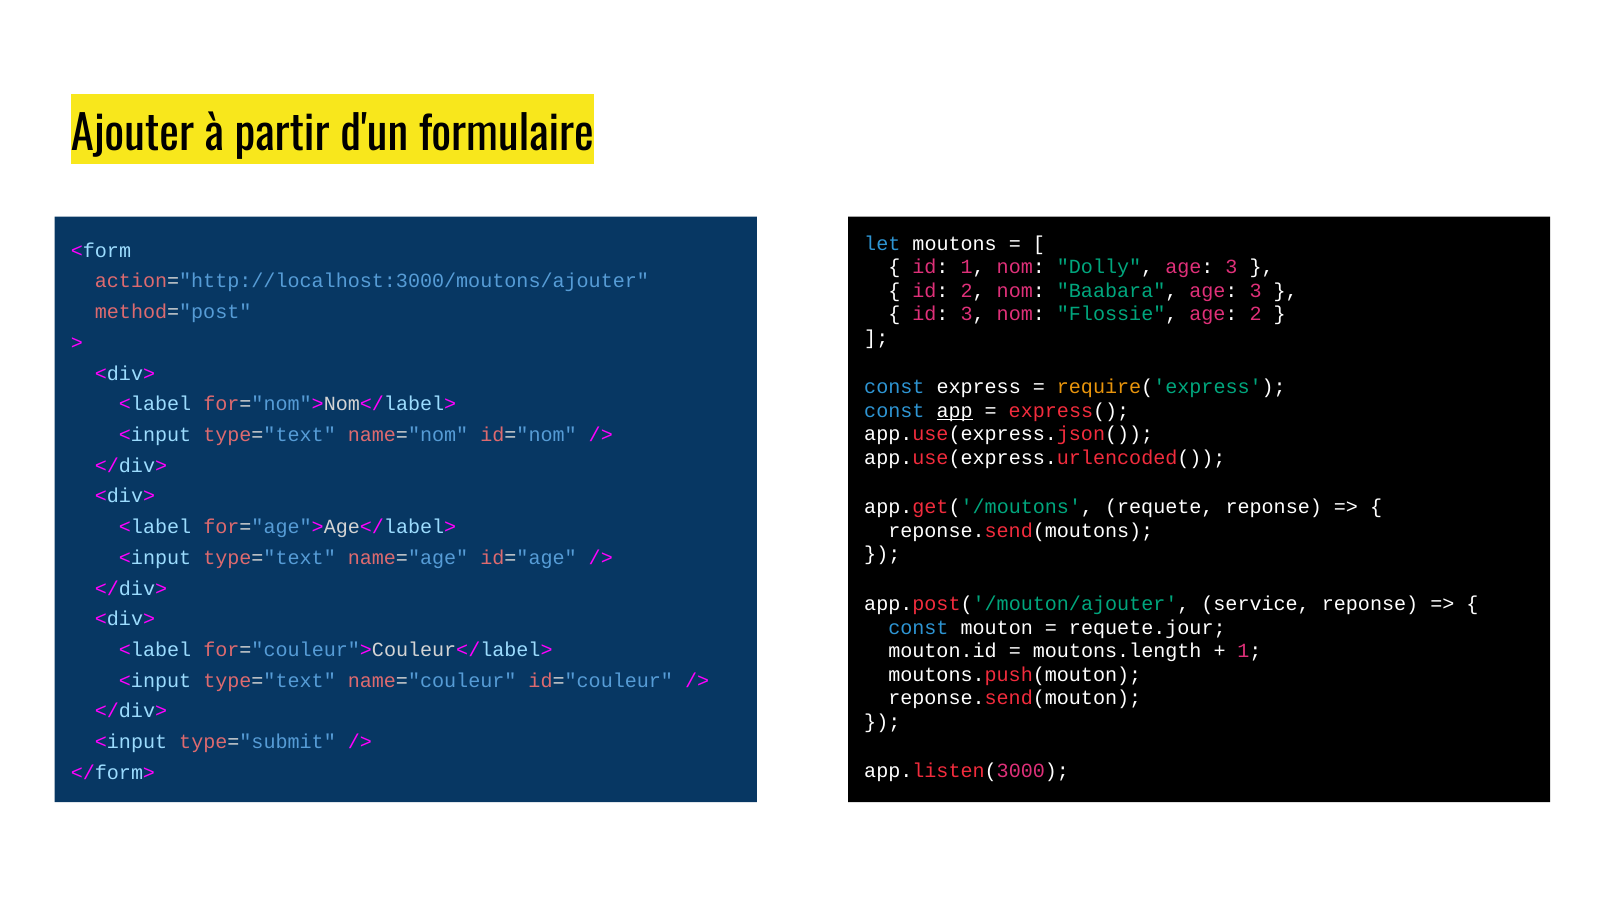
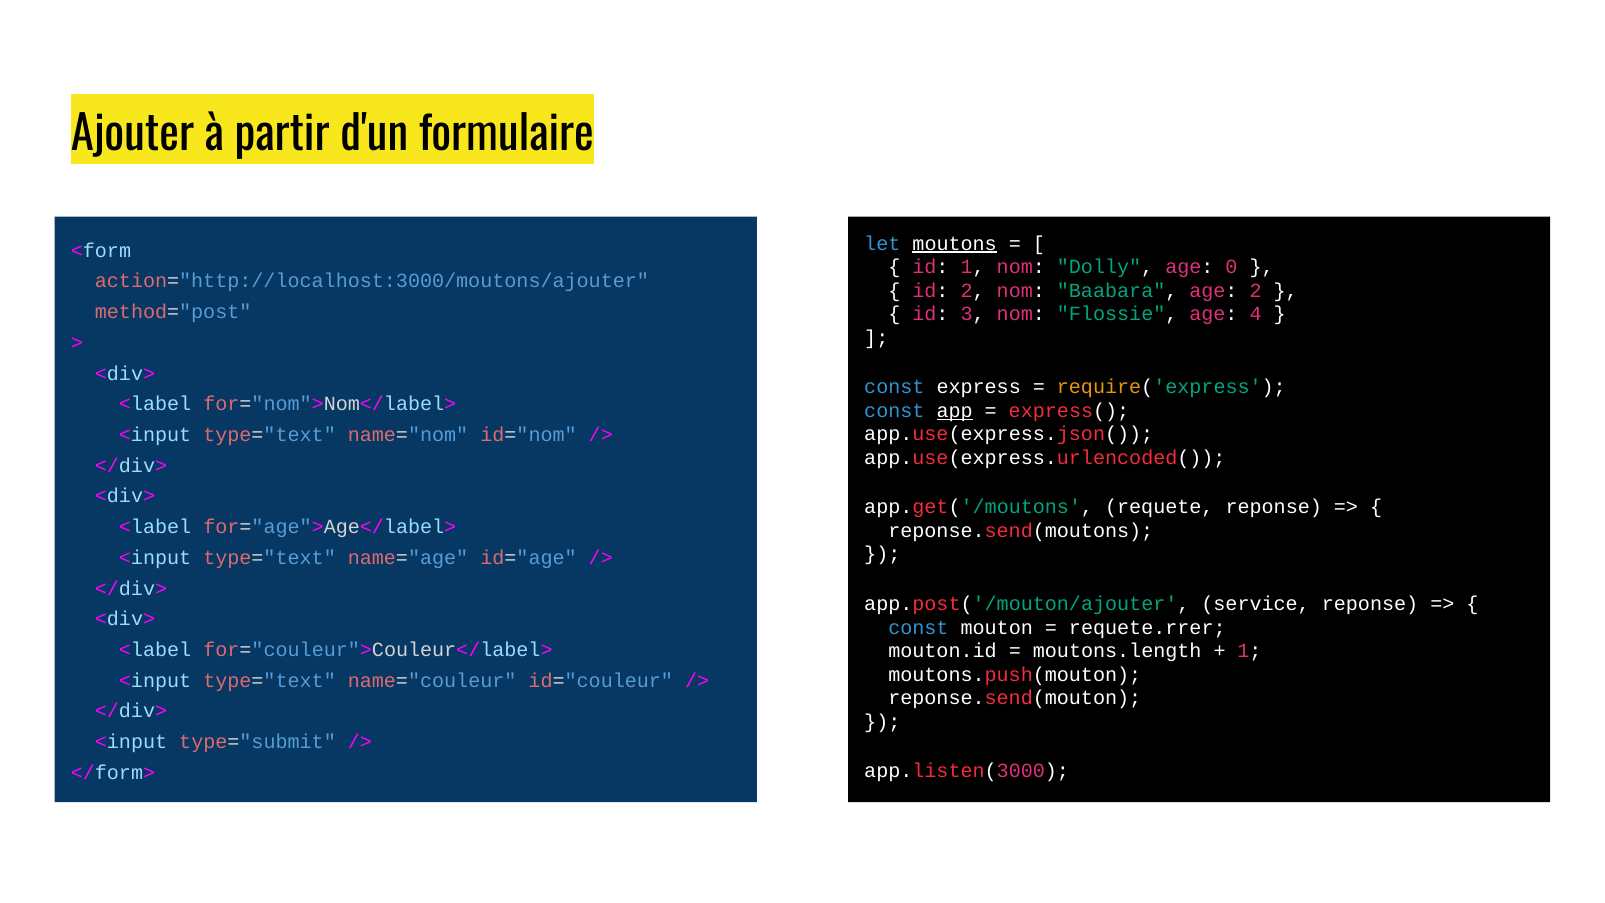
moutons underline: none -> present
Dolly age 3: 3 -> 0
Baabara age 3: 3 -> 2
age 2: 2 -> 4
requete.jour: requete.jour -> requete.rrer
